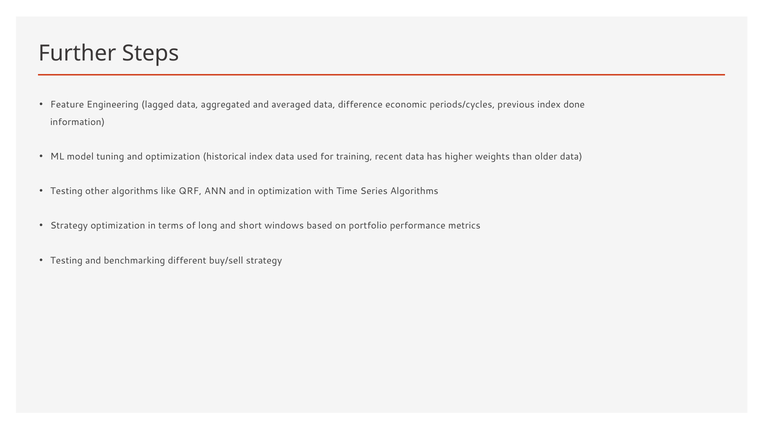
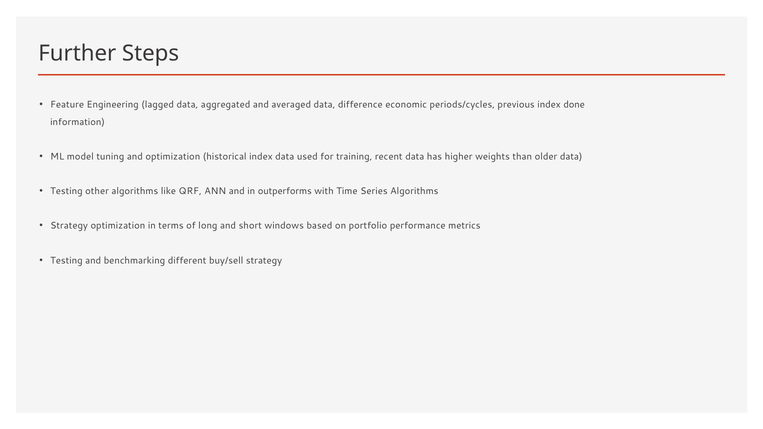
in optimization: optimization -> outperforms
